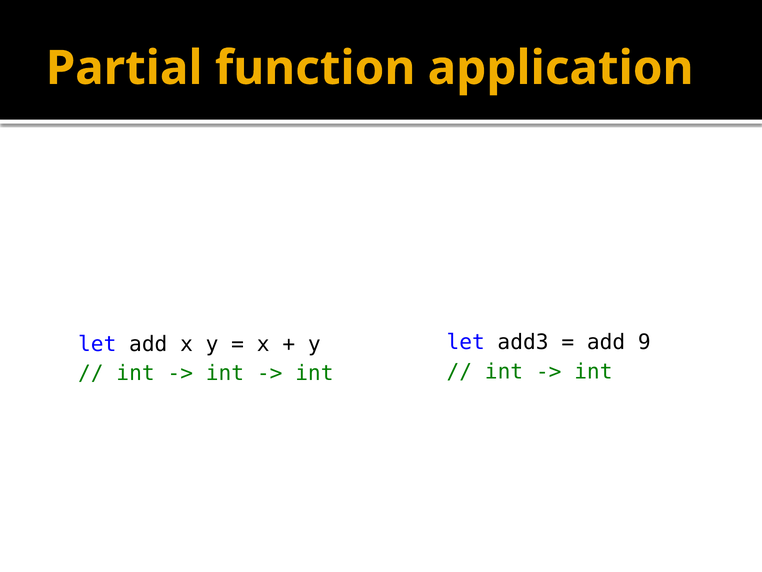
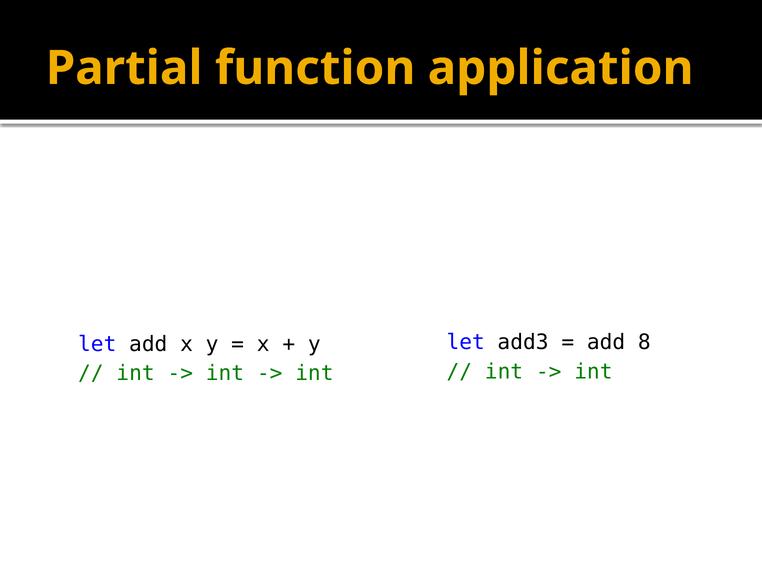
9: 9 -> 8
